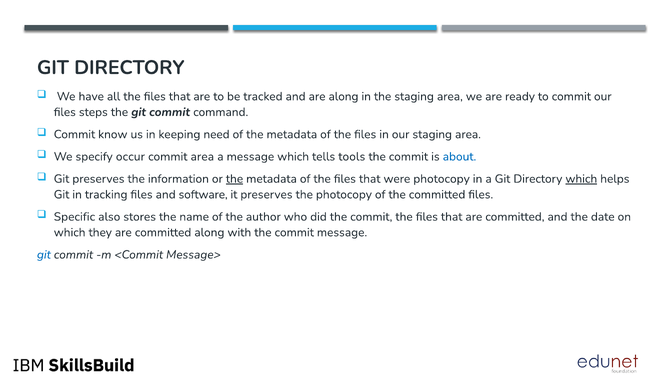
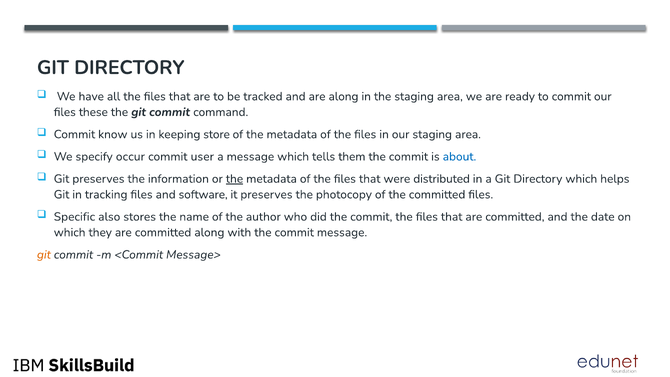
steps: steps -> these
need: need -> store
commit area: area -> user
tools: tools -> them
were photocopy: photocopy -> distributed
which at (581, 179) underline: present -> none
git at (44, 255) colour: blue -> orange
